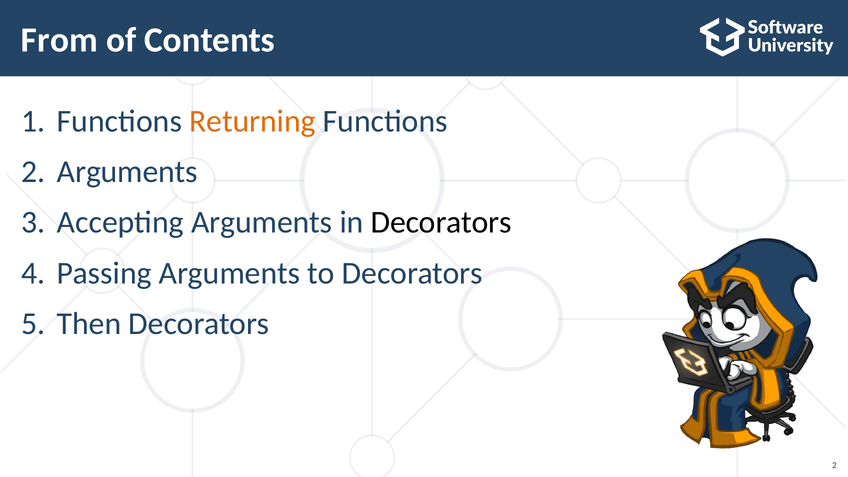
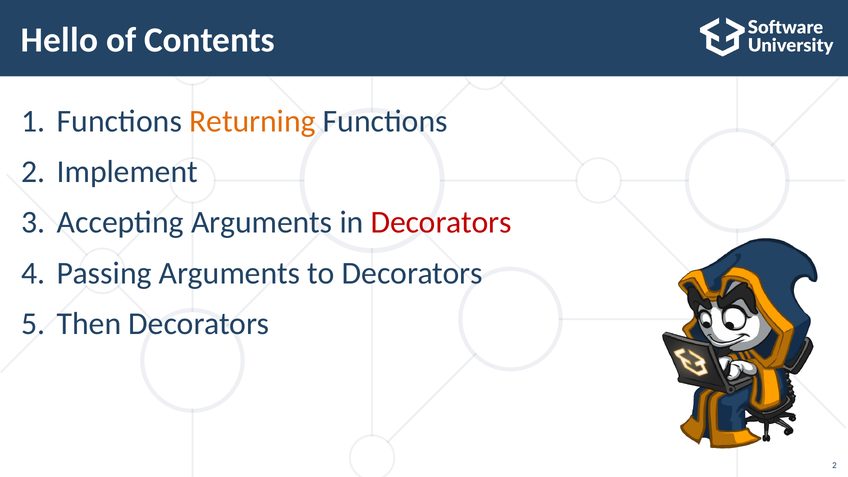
From: From -> Hello
2 Arguments: Arguments -> Implement
Decorators at (441, 222) colour: black -> red
